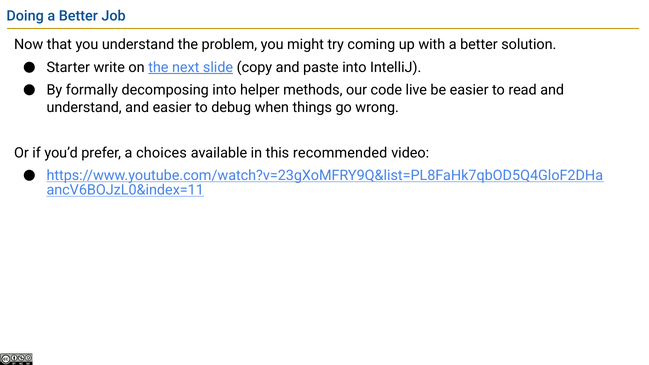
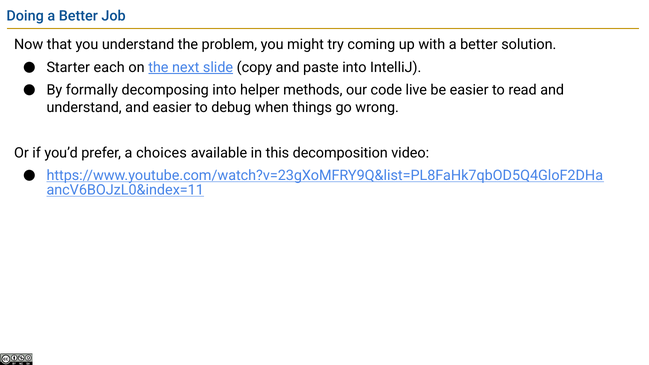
write: write -> each
recommended: recommended -> decomposition
